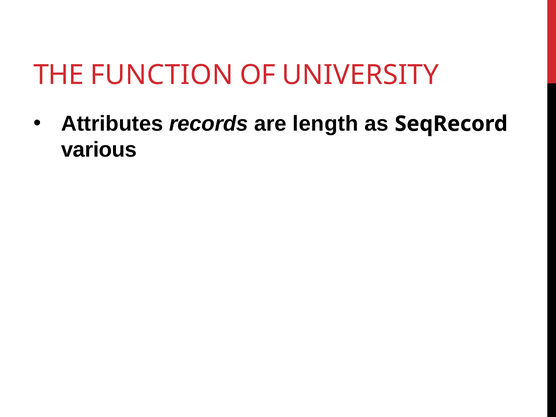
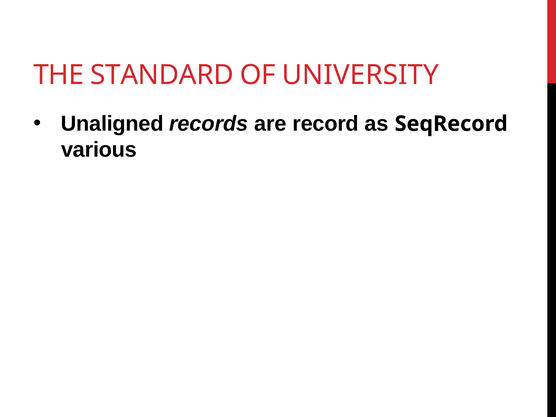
FUNCTION: FUNCTION -> STANDARD
Attributes: Attributes -> Unaligned
length: length -> record
